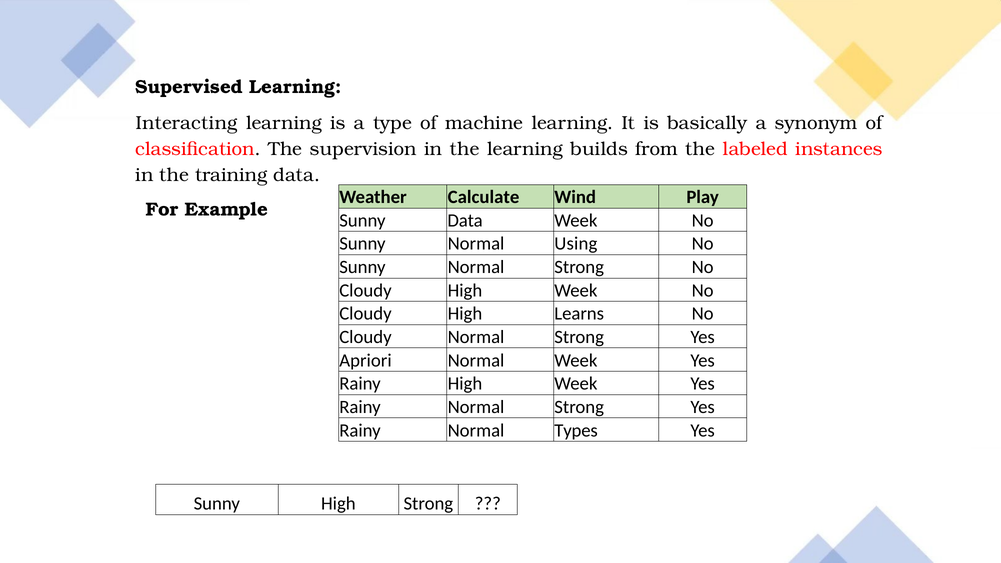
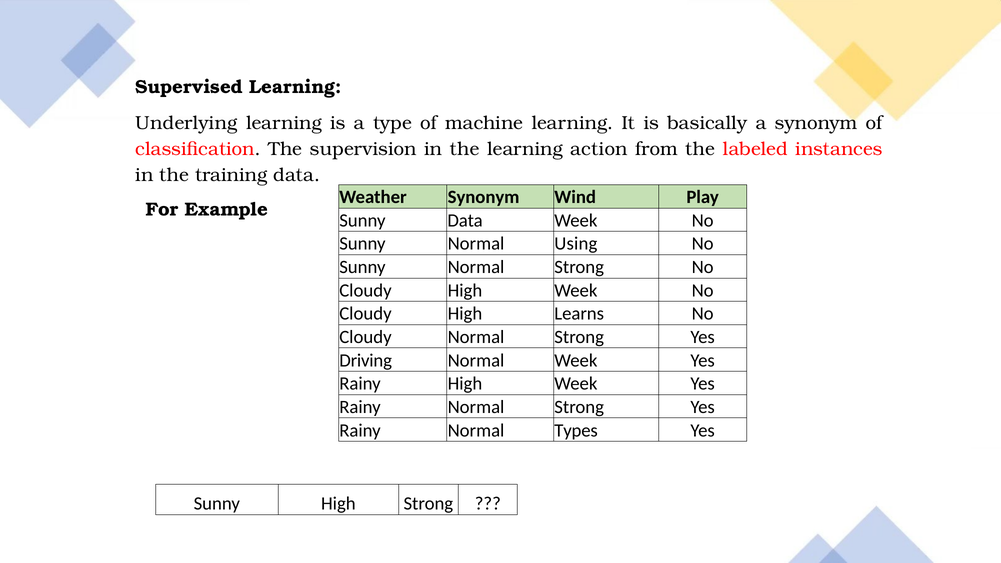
Interacting: Interacting -> Underlying
builds: builds -> action
Weather Calculate: Calculate -> Synonym
Apriori: Apriori -> Driving
